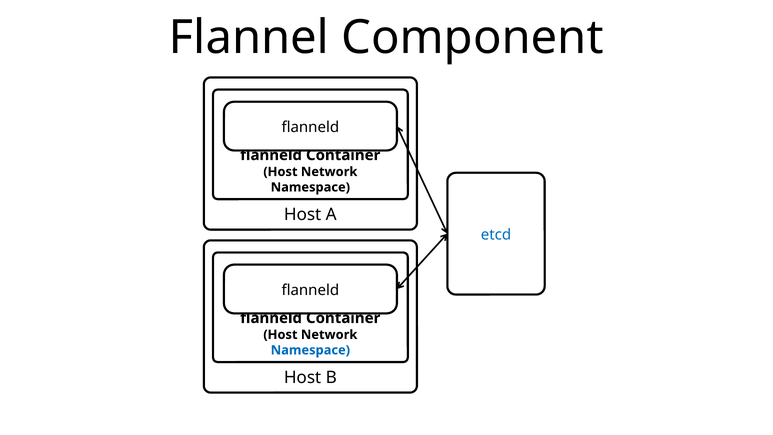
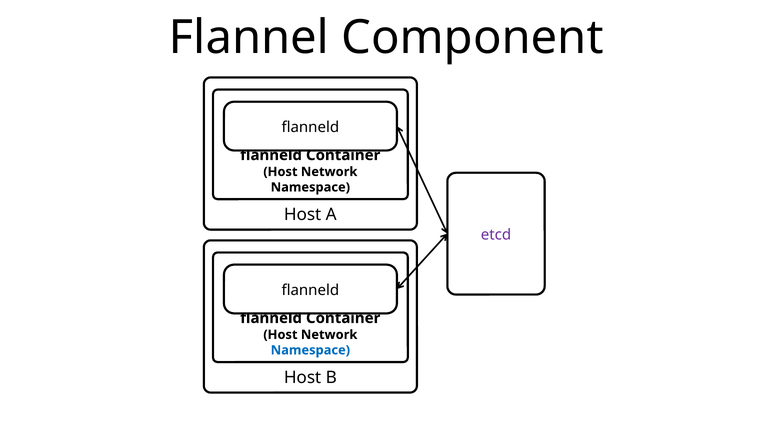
etcd colour: blue -> purple
